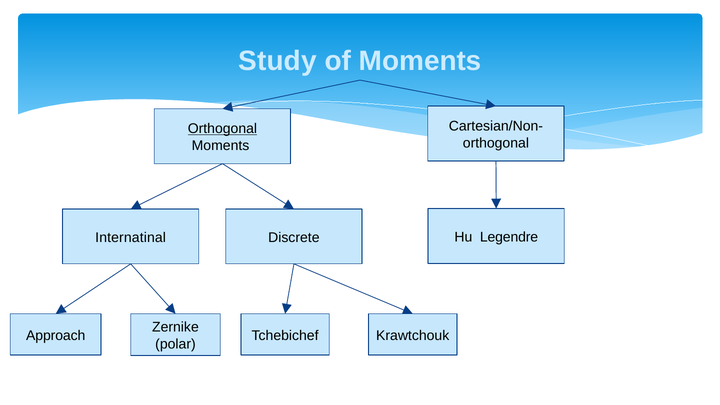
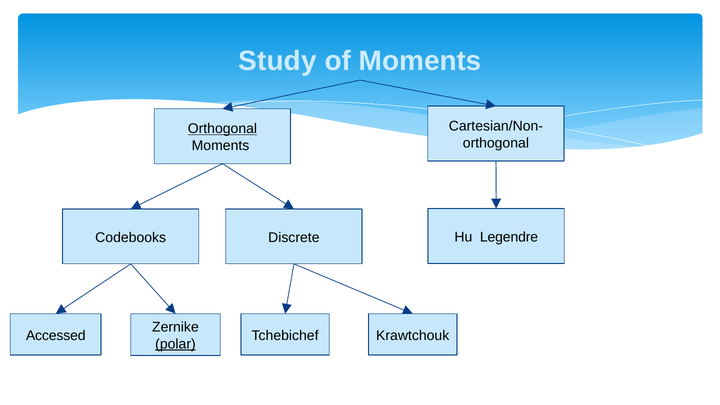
Internatinal: Internatinal -> Codebooks
Approach: Approach -> Accessed
polar underline: none -> present
